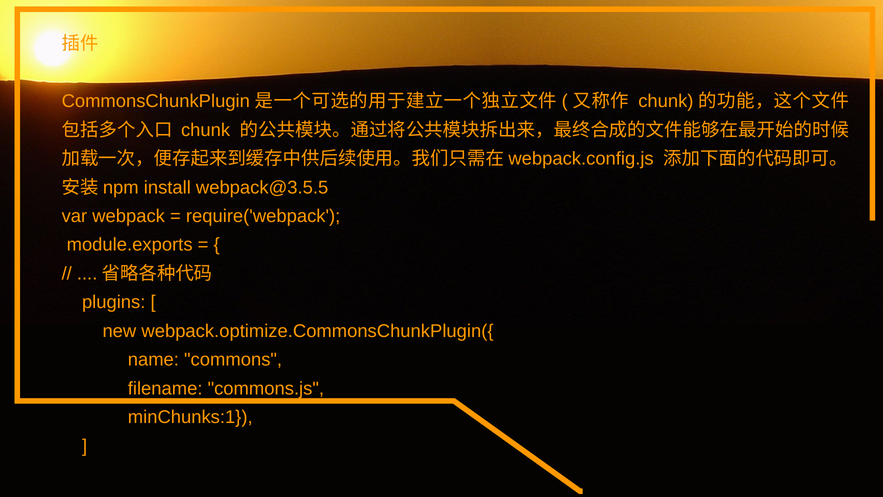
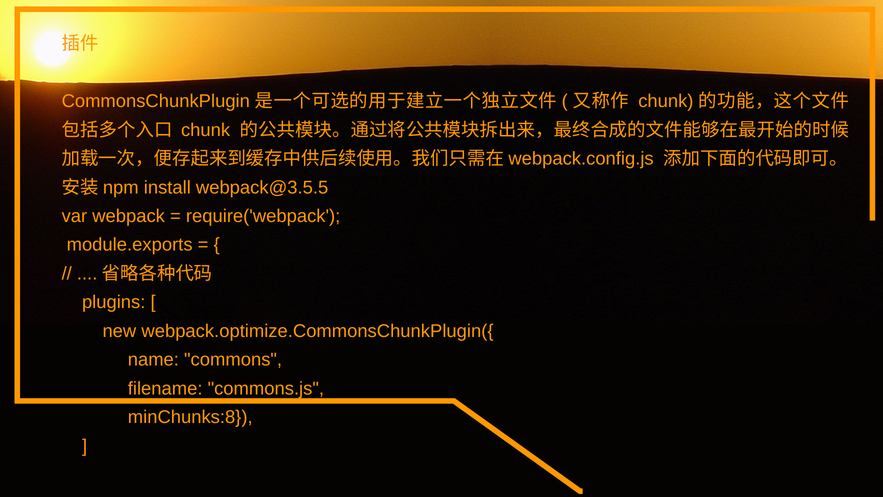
minChunks:1: minChunks:1 -> minChunks:8
